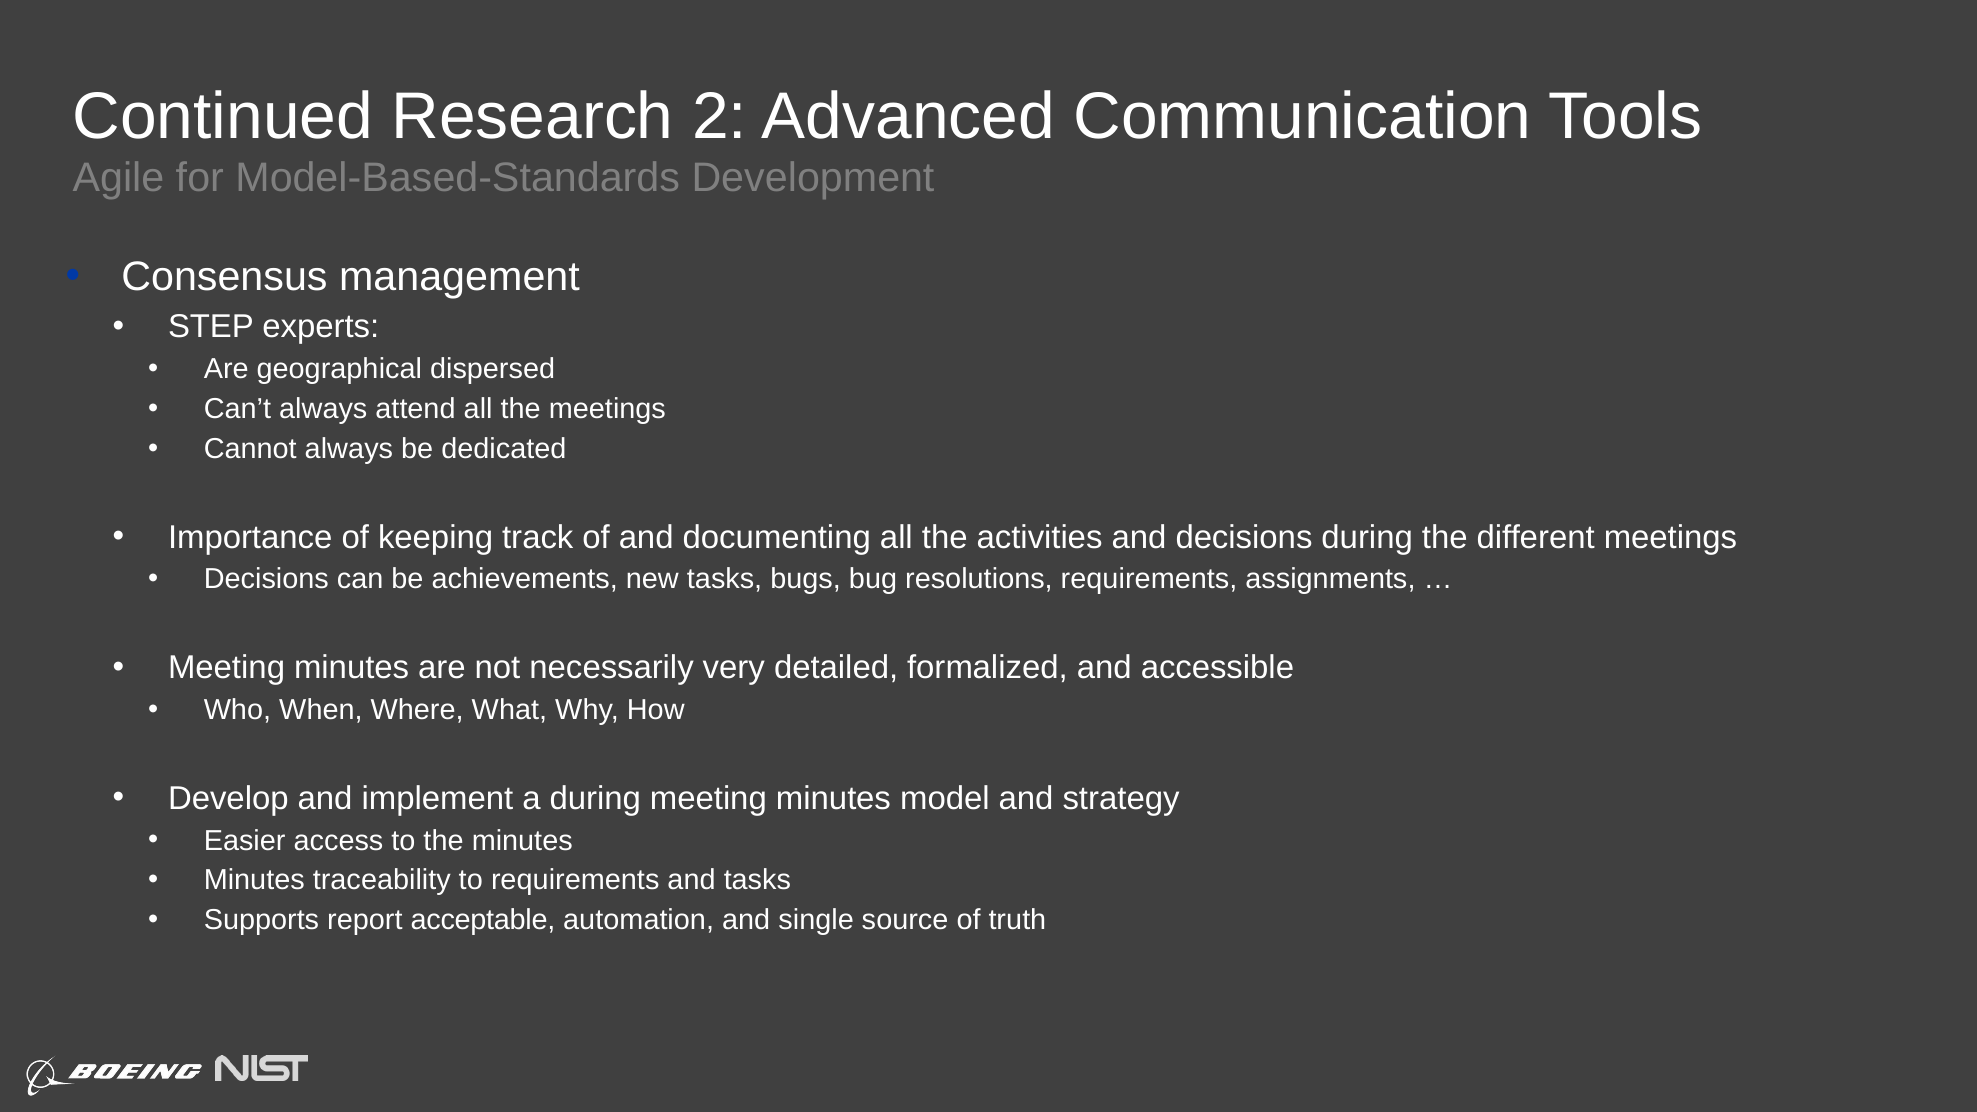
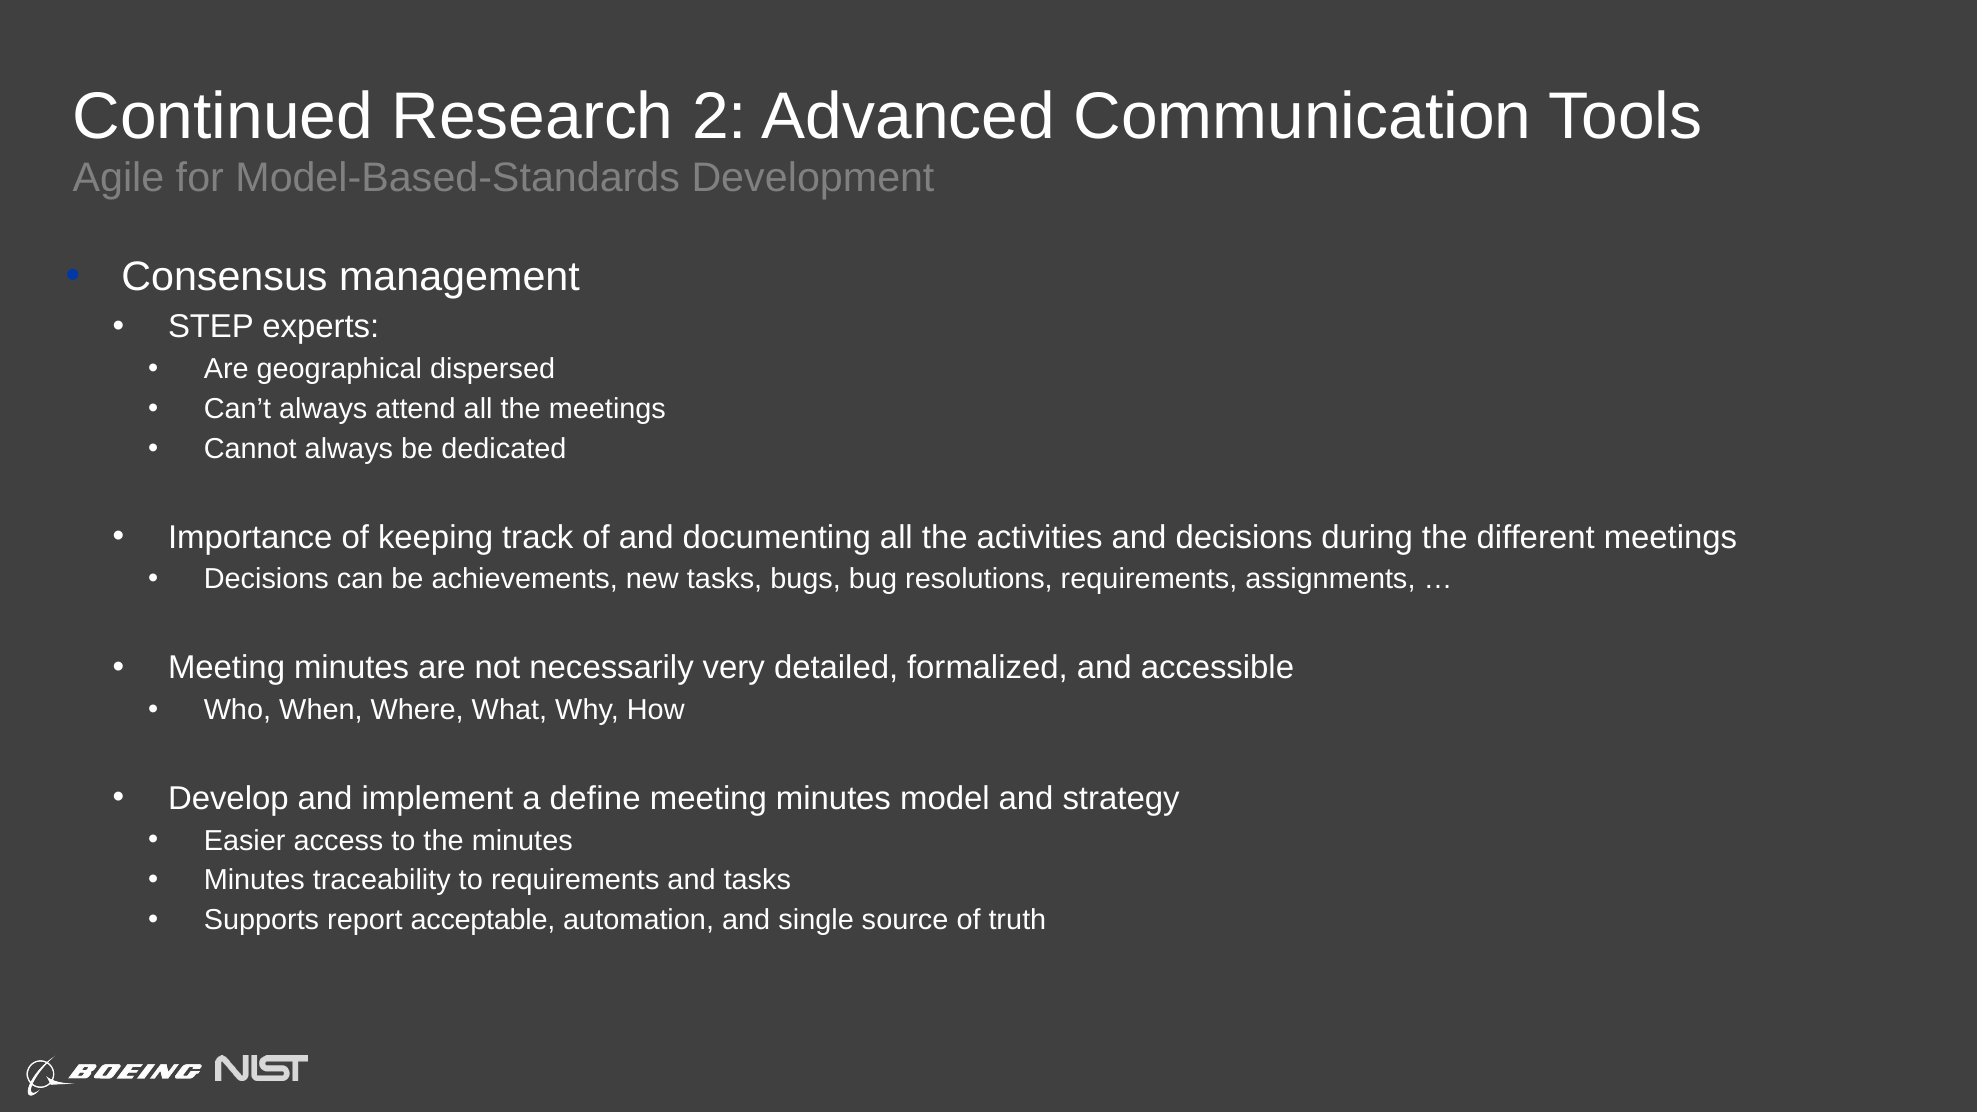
a during: during -> define
